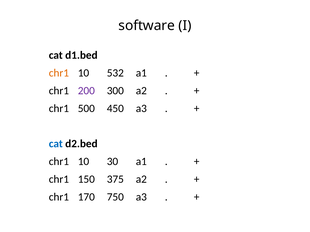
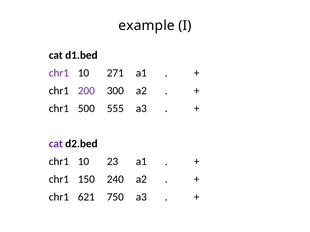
software: software -> example
chr1 at (59, 73) colour: orange -> purple
532: 532 -> 271
450: 450 -> 555
cat at (56, 144) colour: blue -> purple
30: 30 -> 23
375: 375 -> 240
170: 170 -> 621
